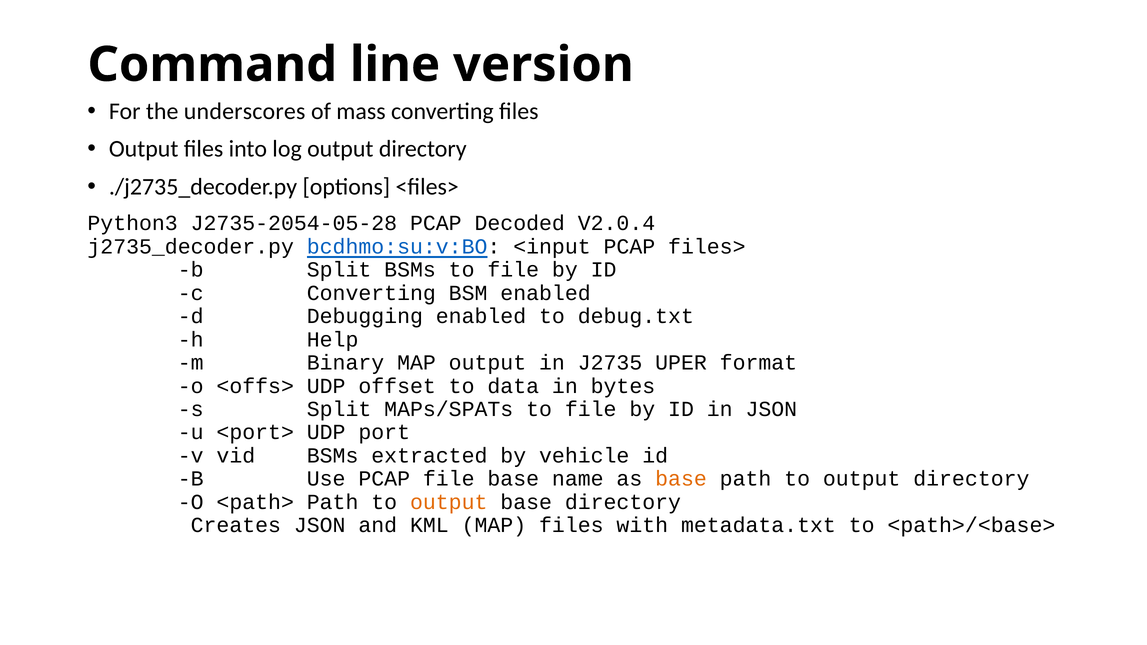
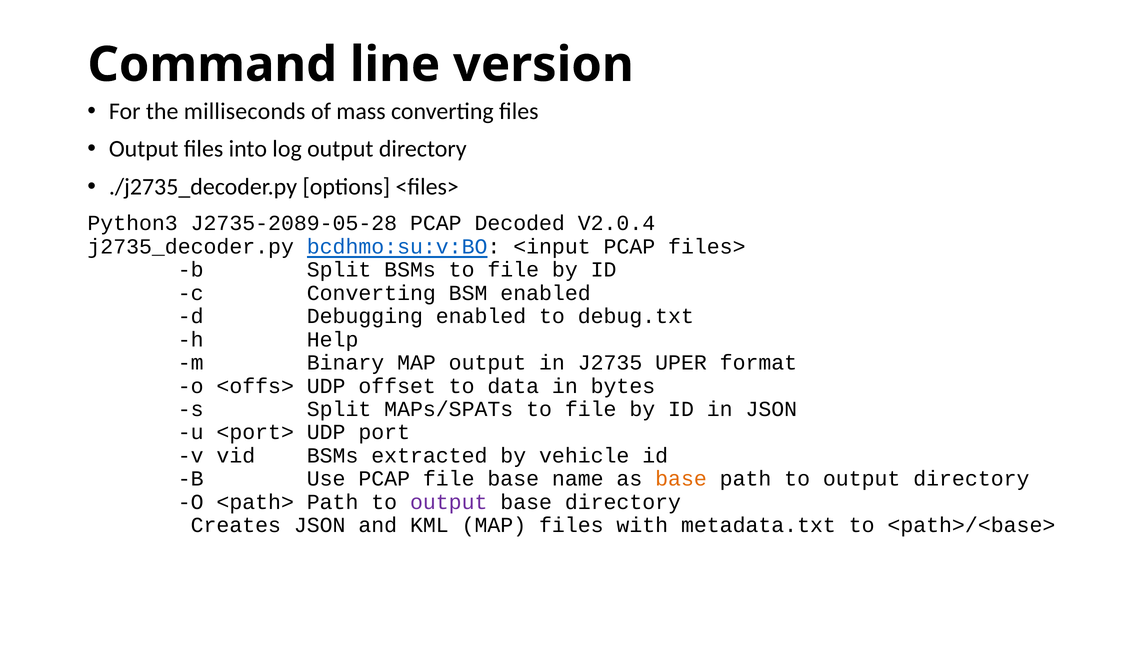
underscores: underscores -> milliseconds
J2735-2054-05-28: J2735-2054-05-28 -> J2735-2089-05-28
output at (449, 502) colour: orange -> purple
